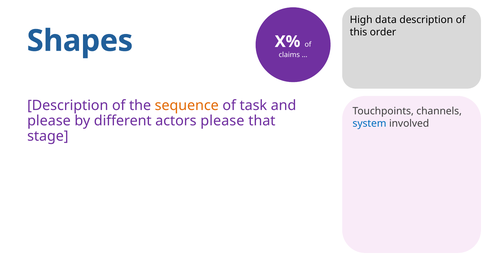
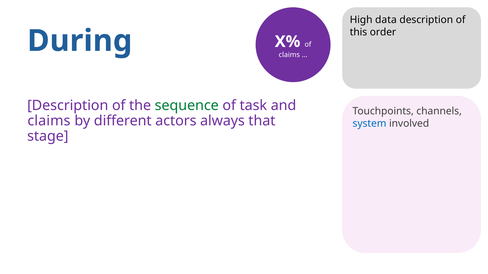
Shapes: Shapes -> During
sequence colour: orange -> green
please at (49, 121): please -> claims
actors please: please -> always
